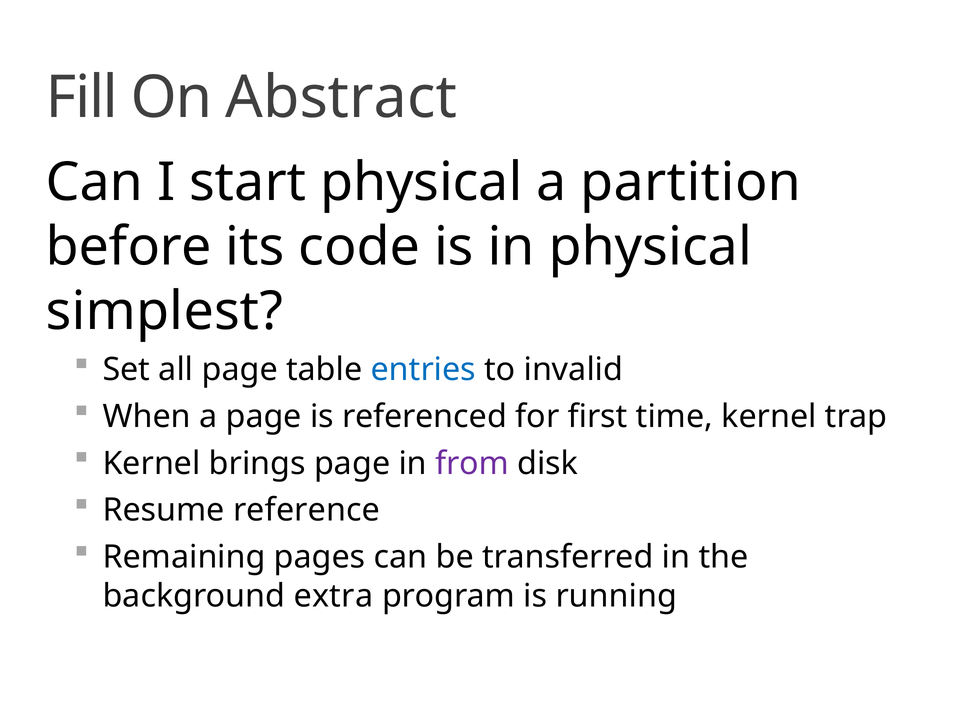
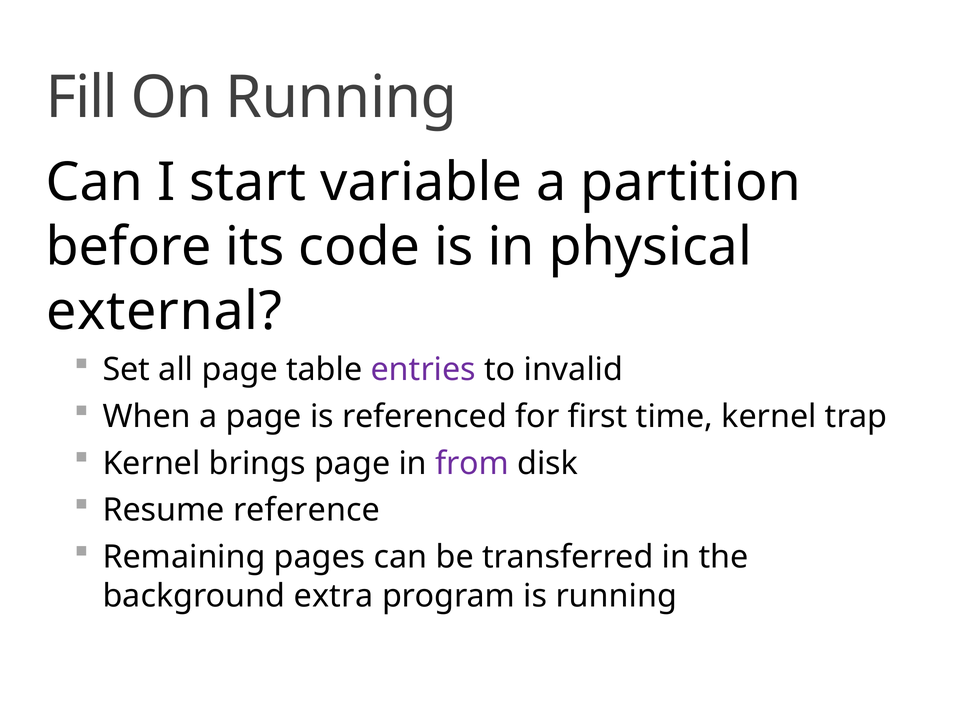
On Abstract: Abstract -> Running
start physical: physical -> variable
simplest: simplest -> external
entries colour: blue -> purple
